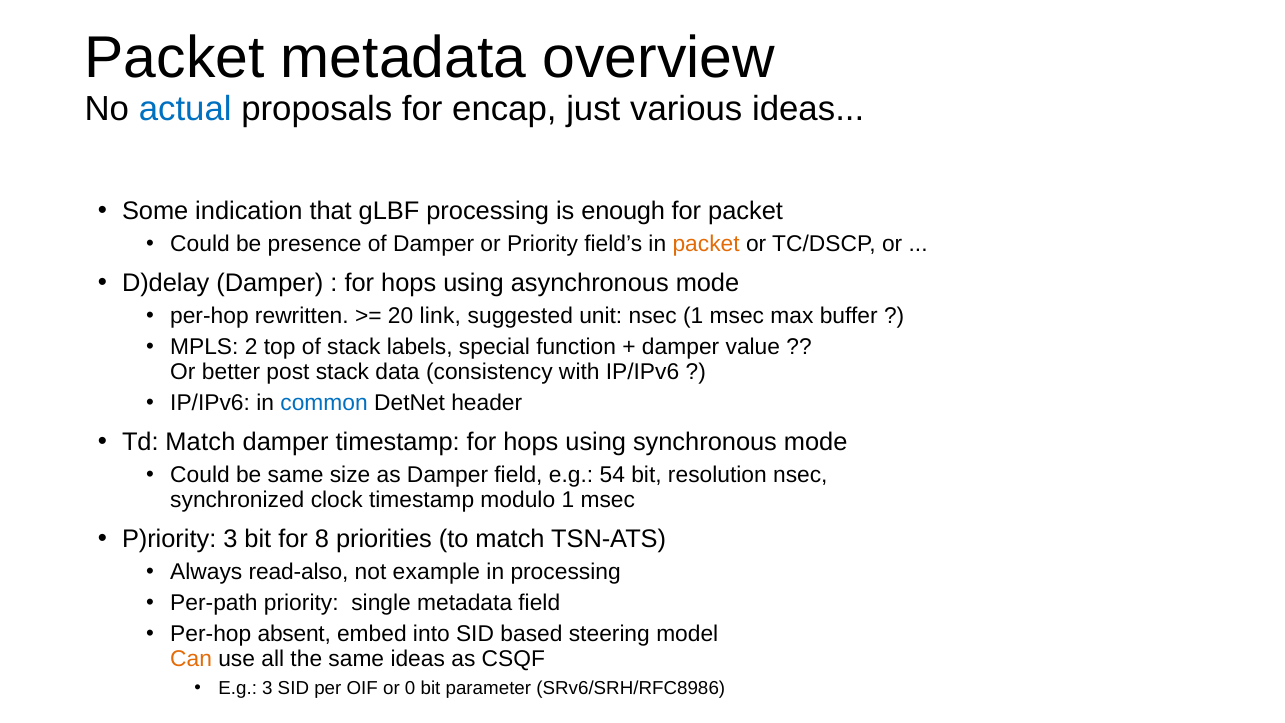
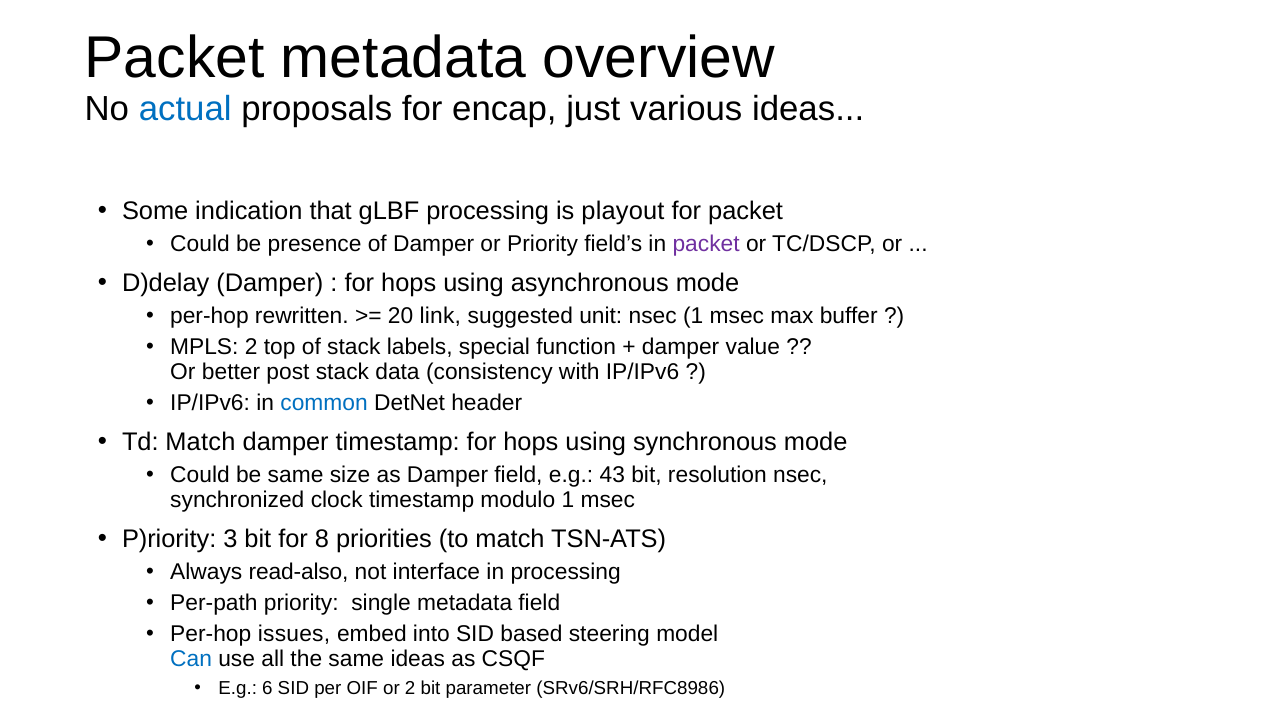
enough: enough -> playout
packet at (706, 244) colour: orange -> purple
54: 54 -> 43
example: example -> interface
absent: absent -> issues
Can colour: orange -> blue
E.g 3: 3 -> 6
or 0: 0 -> 2
